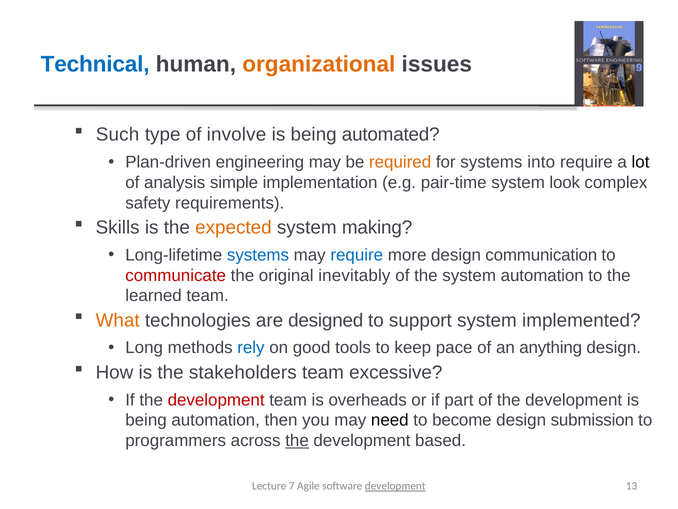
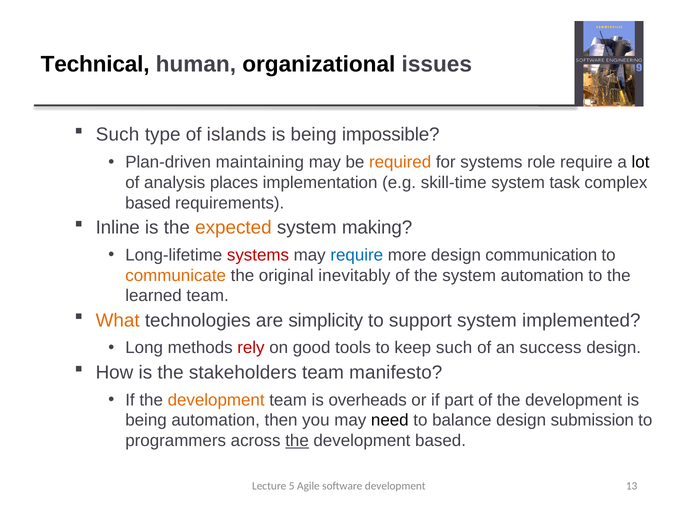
Technical colour: blue -> black
organizational colour: orange -> black
involve: involve -> islands
automated: automated -> impossible
engineering: engineering -> maintaining
into: into -> role
simple: simple -> places
pair-time: pair-time -> skill-time
look: look -> task
safety at (148, 203): safety -> based
Skills: Skills -> Inline
systems at (258, 255) colour: blue -> red
communicate colour: red -> orange
designed: designed -> simplicity
rely colour: blue -> red
keep pace: pace -> such
anything: anything -> success
excessive: excessive -> manifesto
development at (216, 400) colour: red -> orange
become: become -> balance
7: 7 -> 5
development at (395, 486) underline: present -> none
